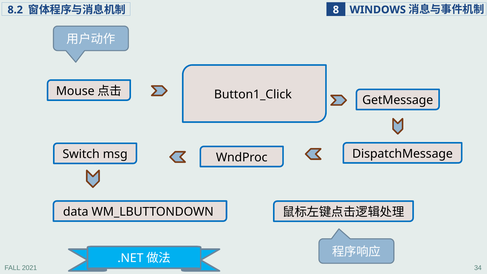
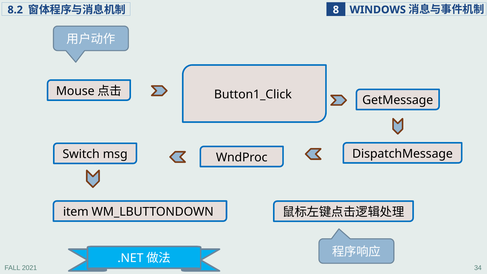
data: data -> item
